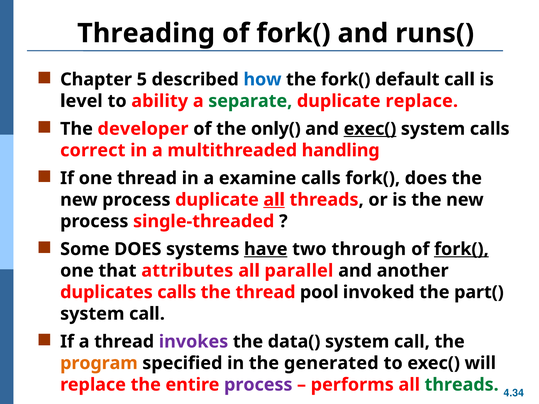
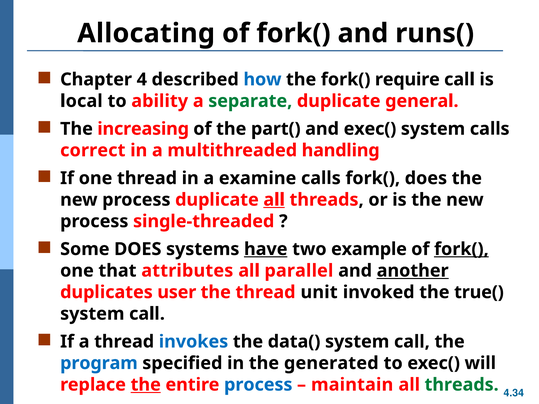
Threading: Threading -> Allocating
5: 5 -> 4
default: default -> require
level: level -> local
duplicate replace: replace -> general
developer: developer -> increasing
only(: only( -> part(
exec( at (370, 129) underline: present -> none
through: through -> example
another underline: none -> present
duplicates calls: calls -> user
pool: pool -> unit
part(: part( -> true(
invokes colour: purple -> blue
program colour: orange -> blue
the at (146, 385) underline: none -> present
process at (258, 385) colour: purple -> blue
performs: performs -> maintain
